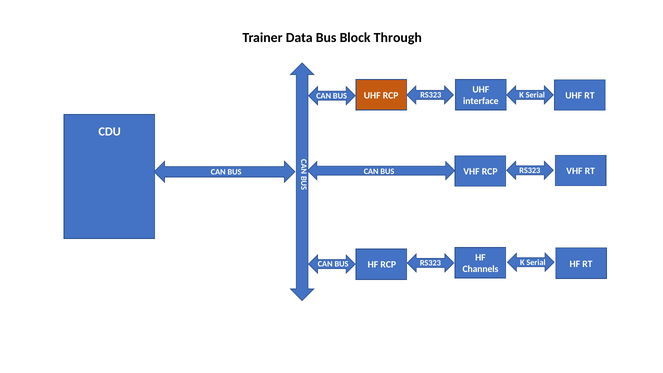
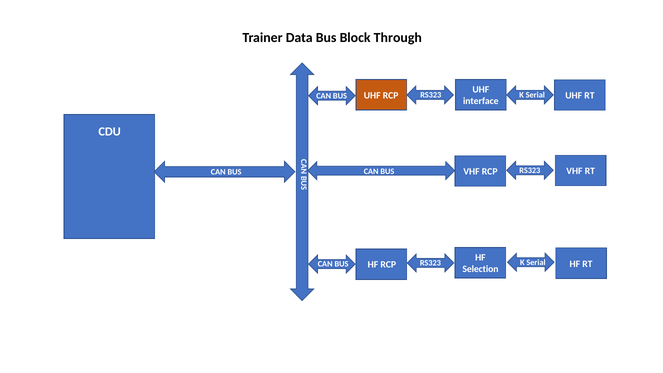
Channels: Channels -> Selection
